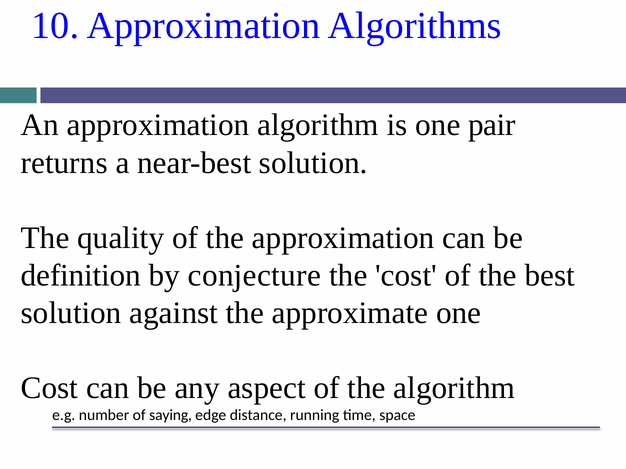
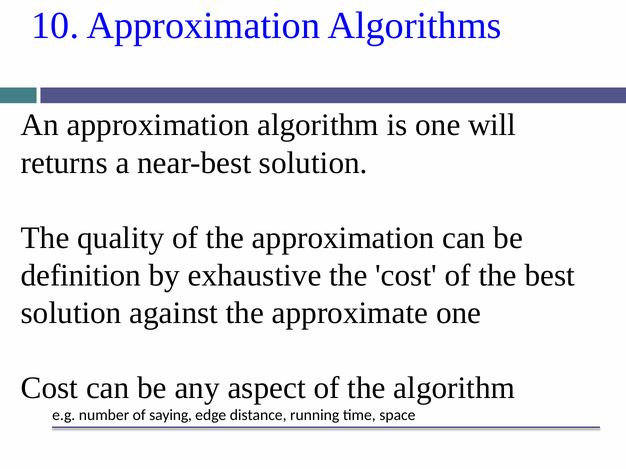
pair: pair -> will
conjecture: conjecture -> exhaustive
